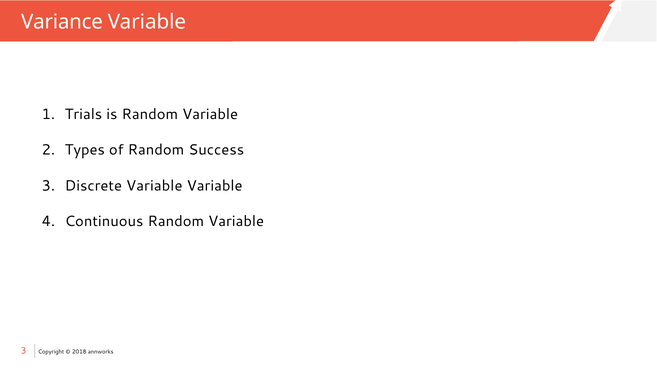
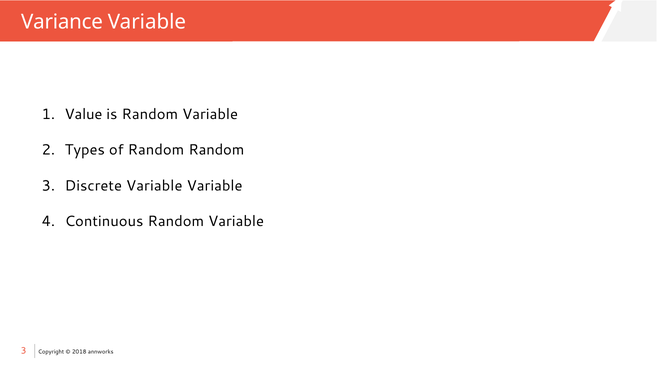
Trials: Trials -> Value
Random Success: Success -> Random
